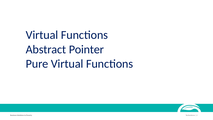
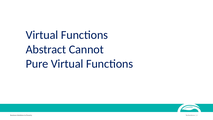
Pointer: Pointer -> Cannot
